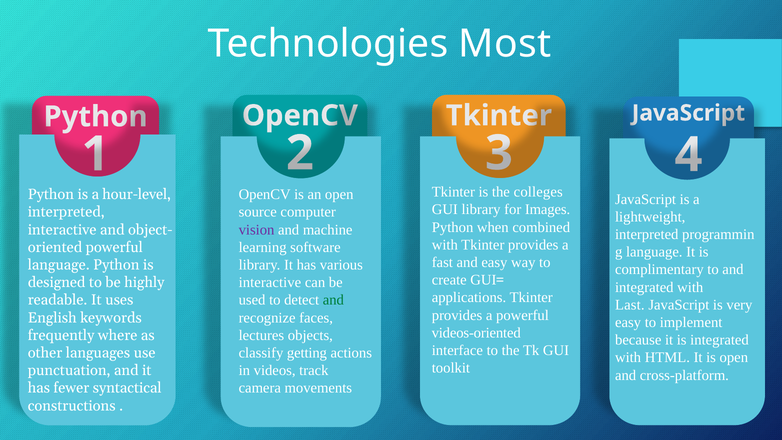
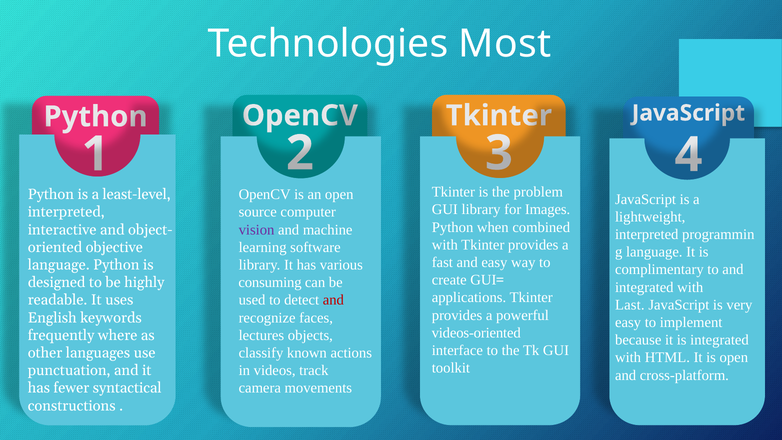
colleges: colleges -> problem
hour-level: hour-level -> least-level
powerful at (114, 247): powerful -> objective
interactive at (270, 282): interactive -> consuming
and at (333, 300) colour: green -> red
getting: getting -> known
